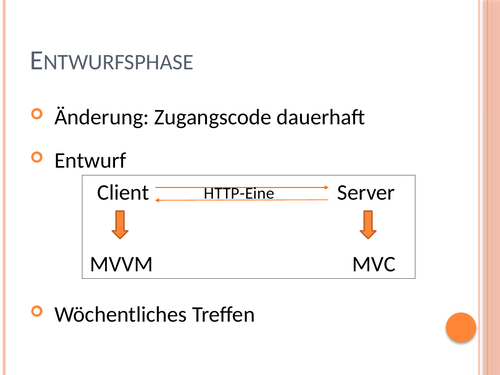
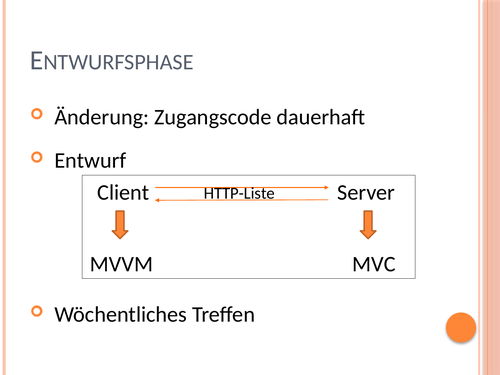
HTTP-Eine: HTTP-Eine -> HTTP-Liste
